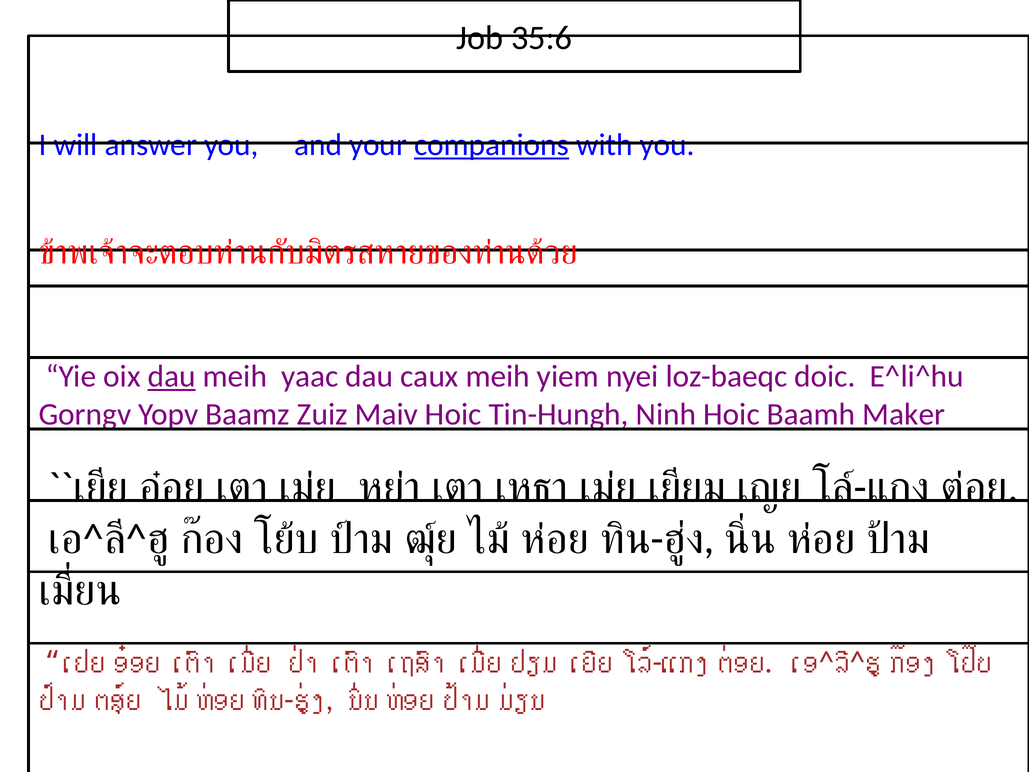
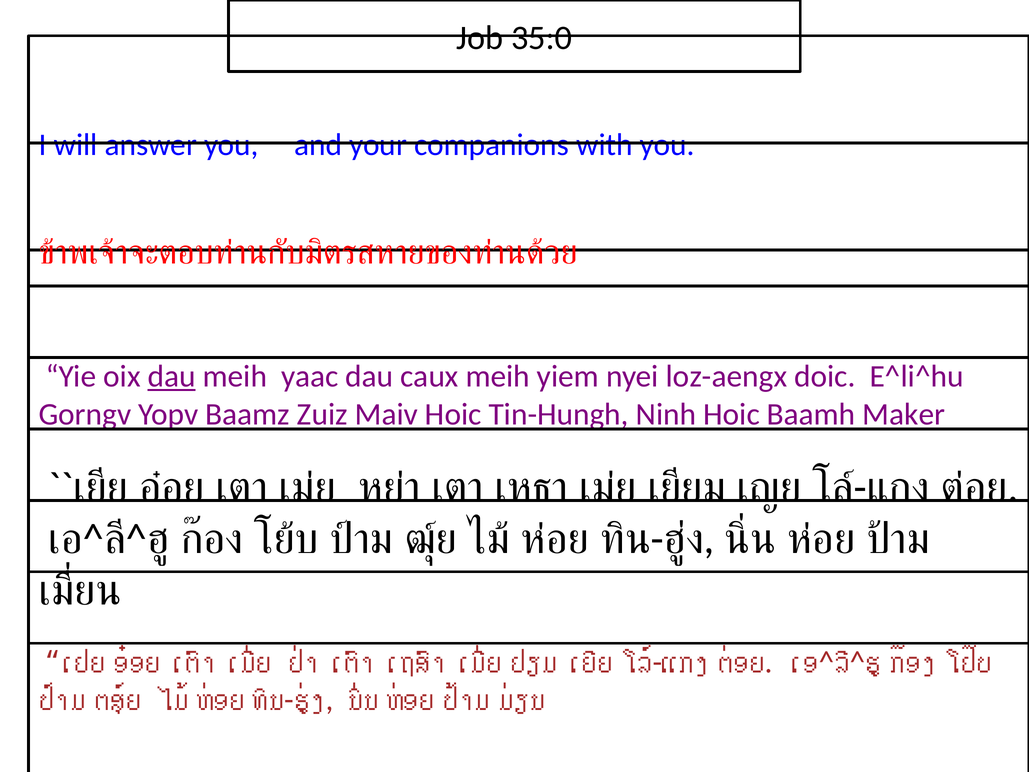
35:6: 35:6 -> 35:0
companions underline: present -> none
loz-baeqc: loz-baeqc -> loz-aengx
